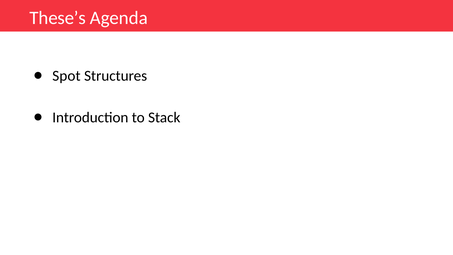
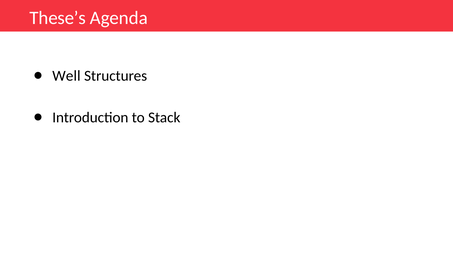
Spot: Spot -> Well
